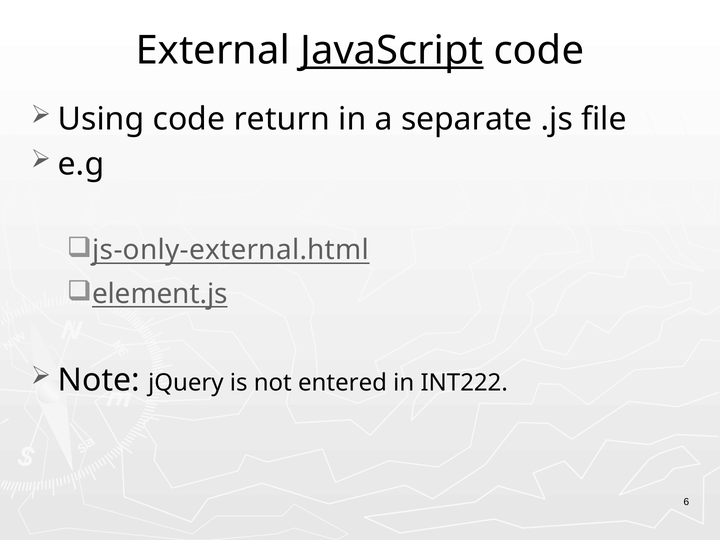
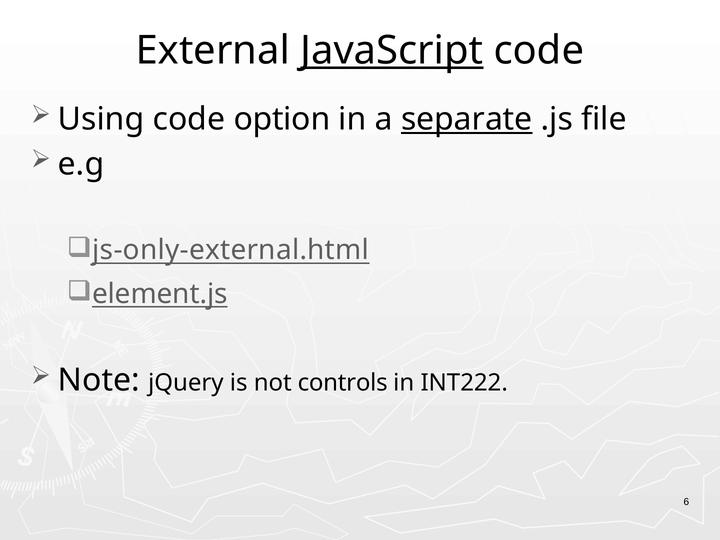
return: return -> option
separate underline: none -> present
entered: entered -> controls
